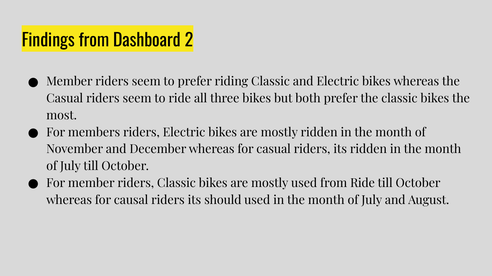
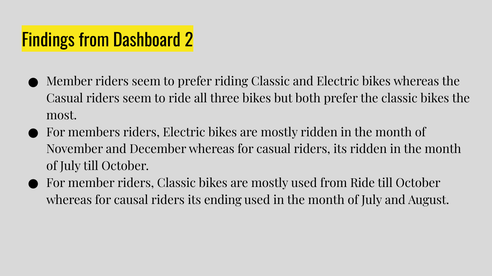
should: should -> ending
